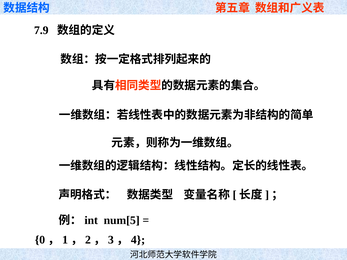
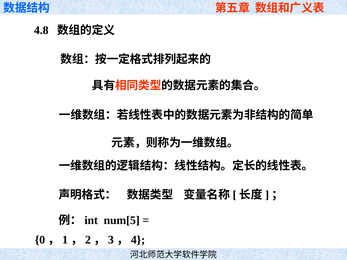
7.9: 7.9 -> 4.8
